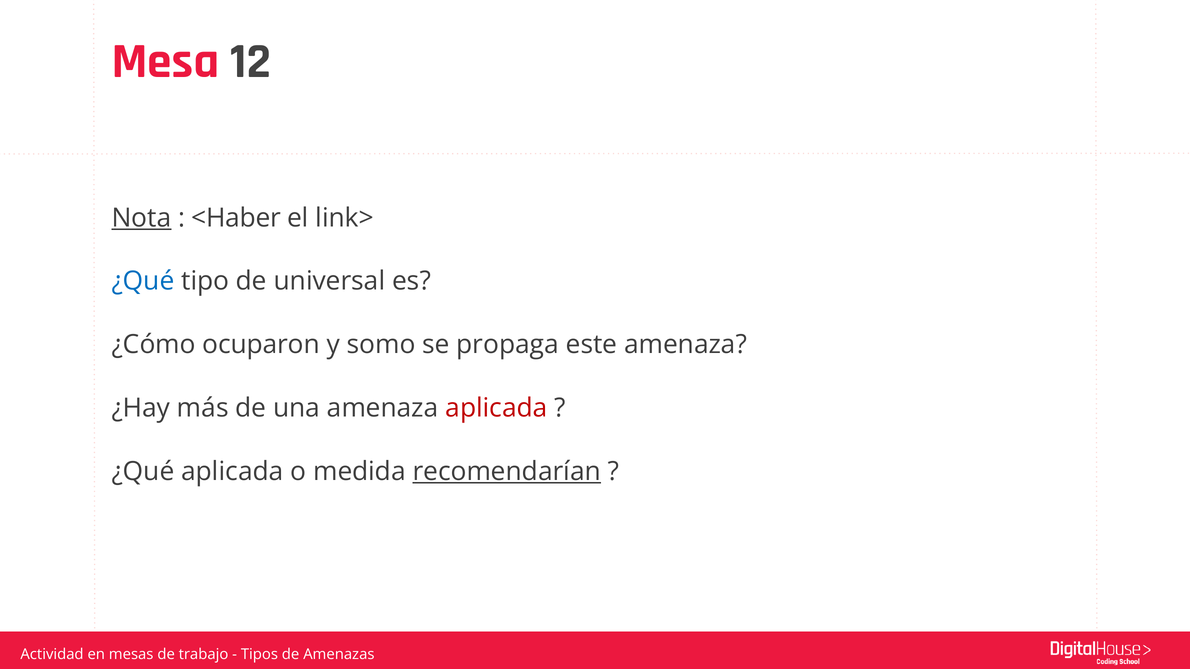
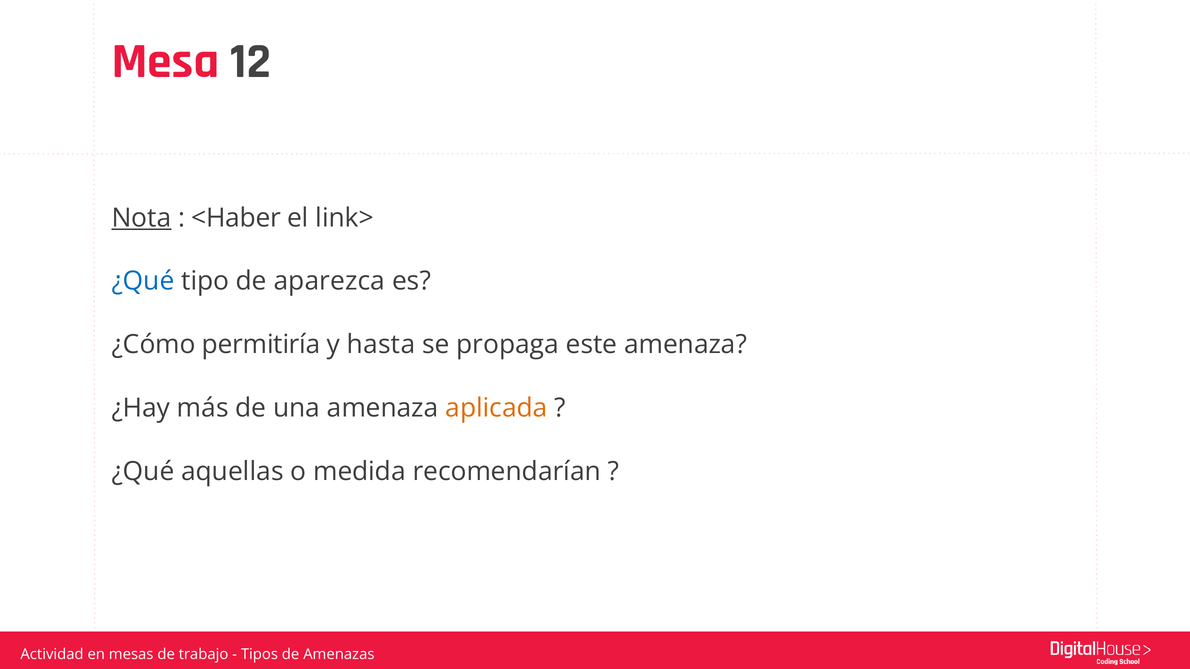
universal: universal -> aparezca
ocuparon: ocuparon -> permitiría
somo: somo -> hasta
aplicada at (496, 408) colour: red -> orange
¿Qué aplicada: aplicada -> aquellas
recomendarían underline: present -> none
